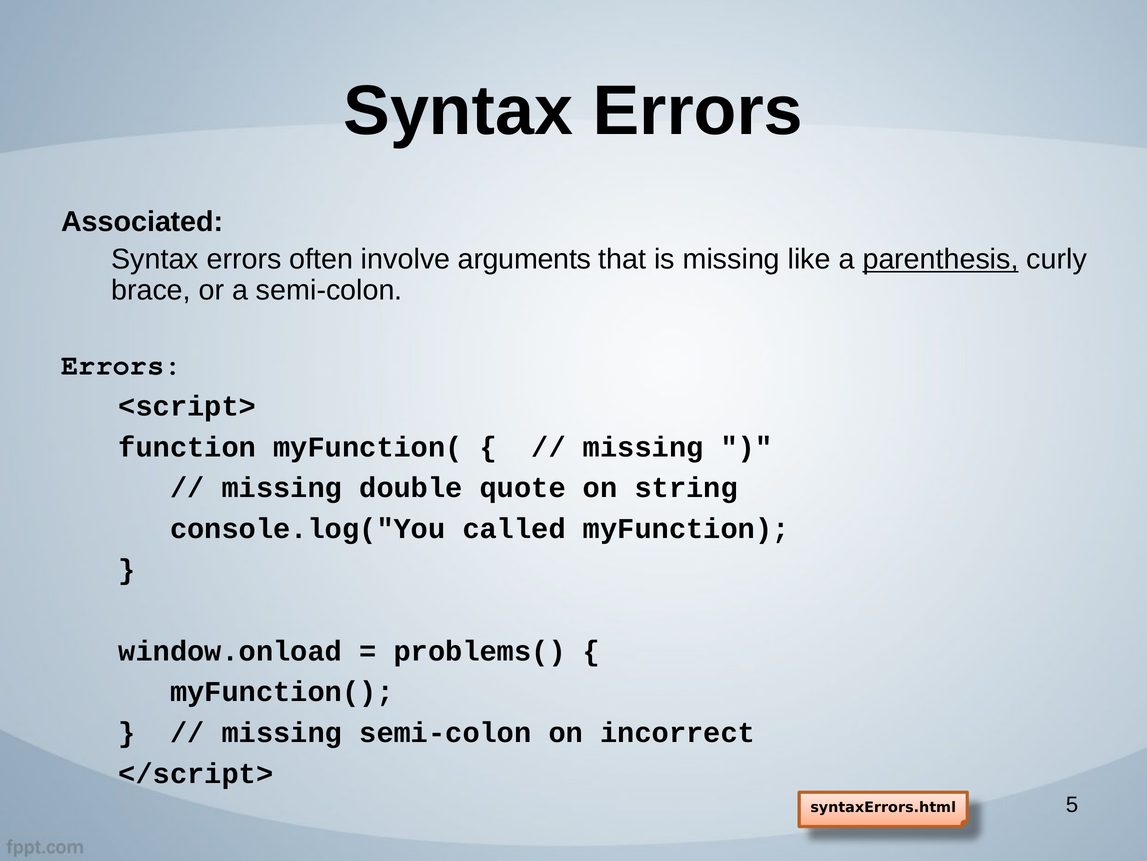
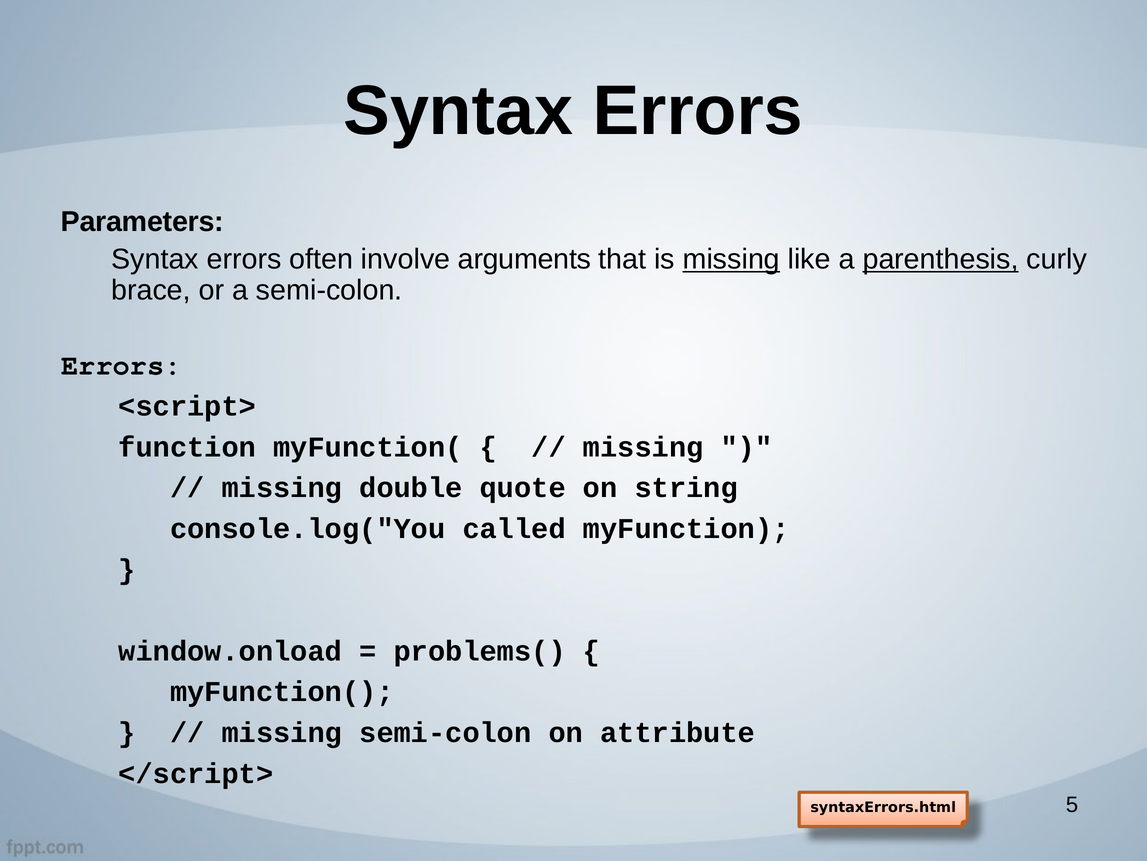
Associated: Associated -> Parameters
missing at (731, 259) underline: none -> present
incorrect: incorrect -> attribute
